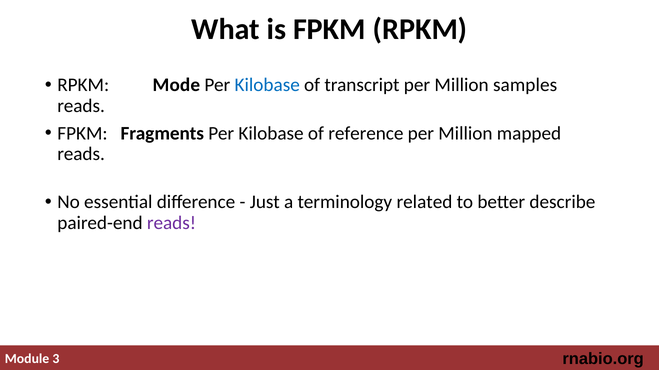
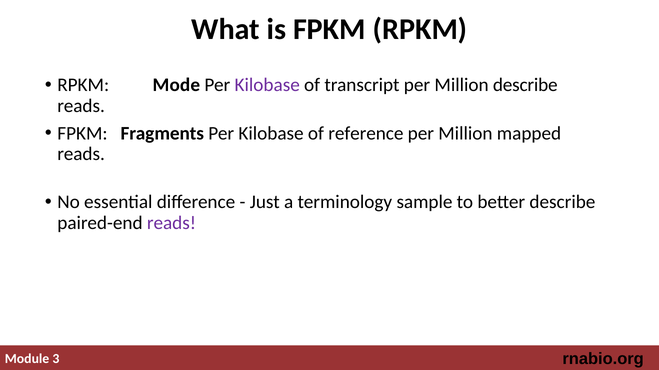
Kilobase at (267, 85) colour: blue -> purple
Million samples: samples -> describe
related: related -> sample
